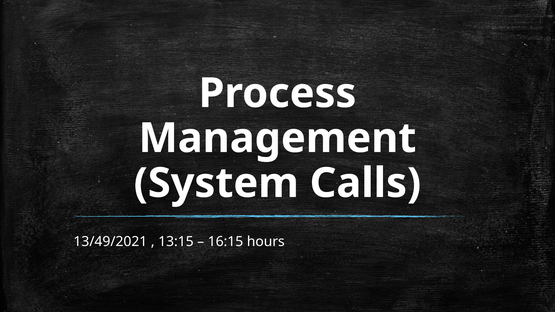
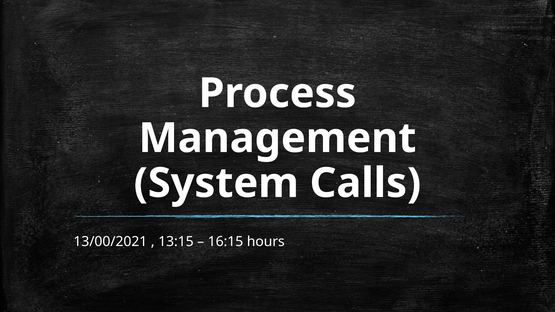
13/49/2021: 13/49/2021 -> 13/00/2021
